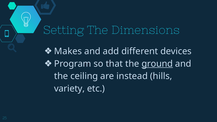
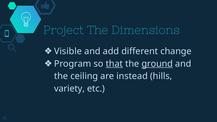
Setting: Setting -> Project
Makes: Makes -> Visible
devices: devices -> change
that underline: none -> present
